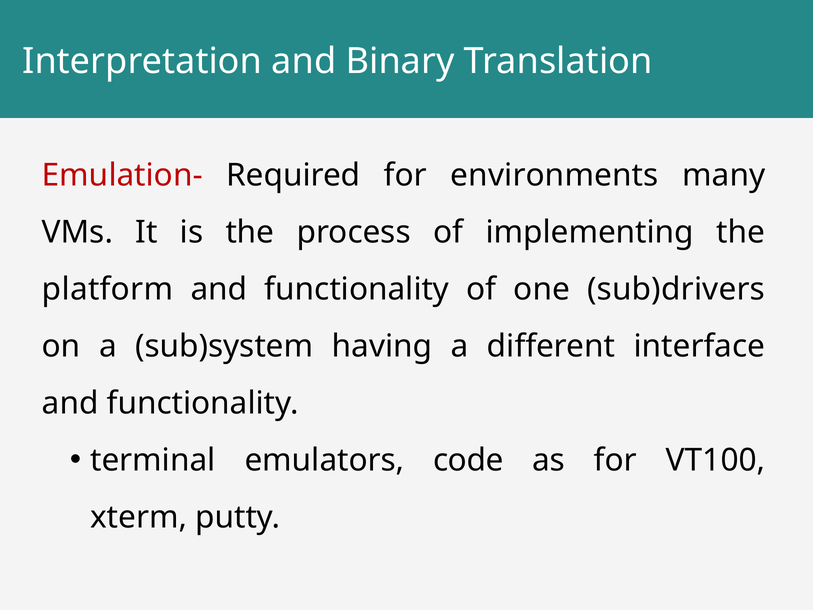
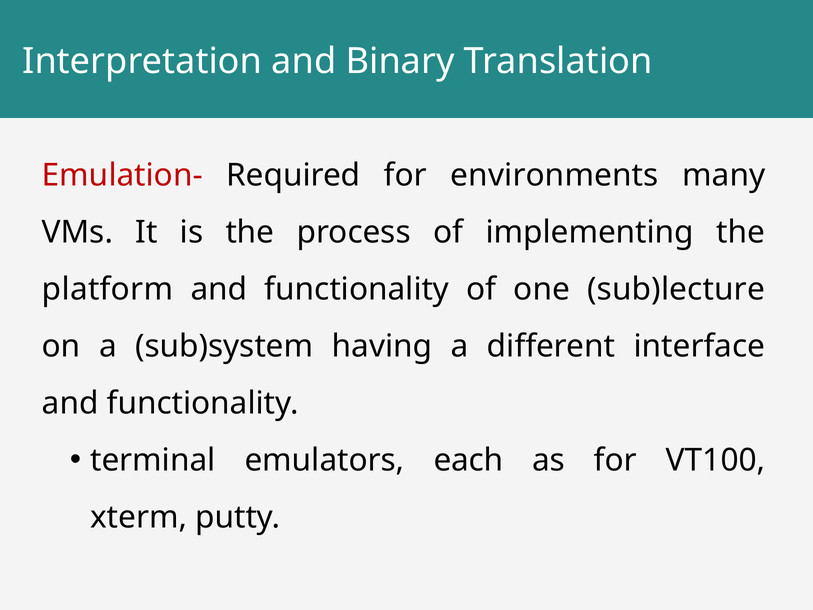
sub)drivers: sub)drivers -> sub)lecture
code: code -> each
